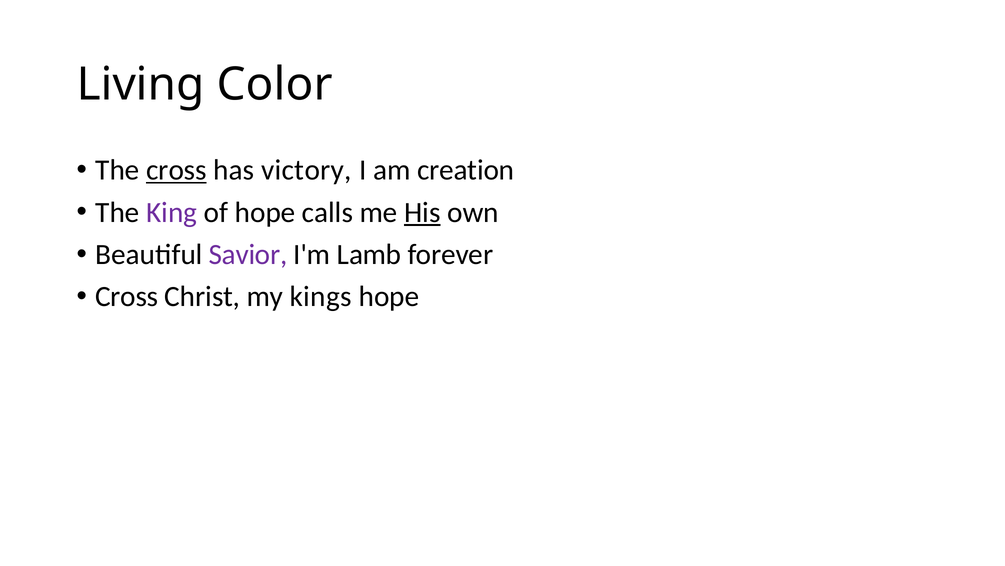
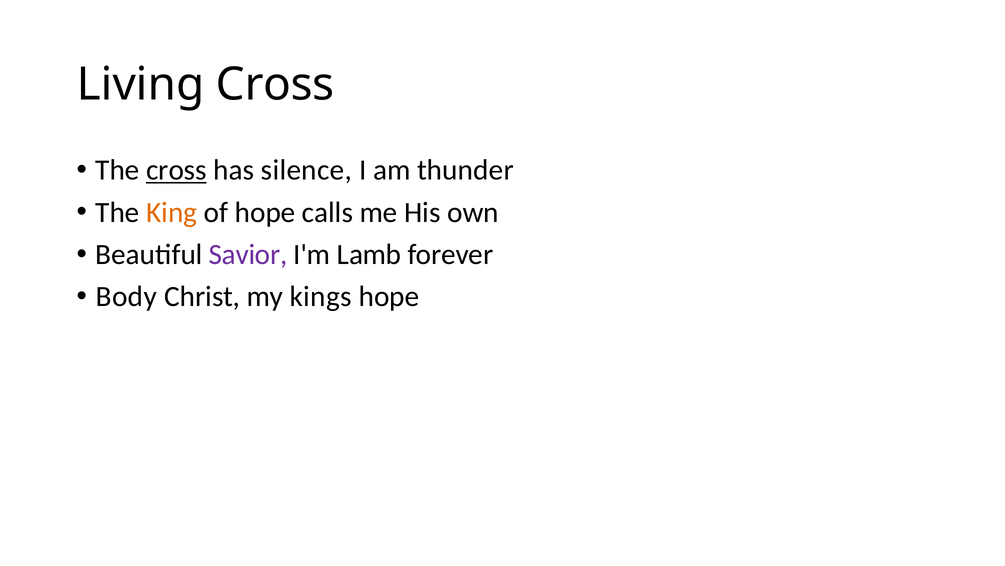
Living Color: Color -> Cross
victory: victory -> silence
creation: creation -> thunder
King colour: purple -> orange
His underline: present -> none
Cross at (127, 296): Cross -> Body
